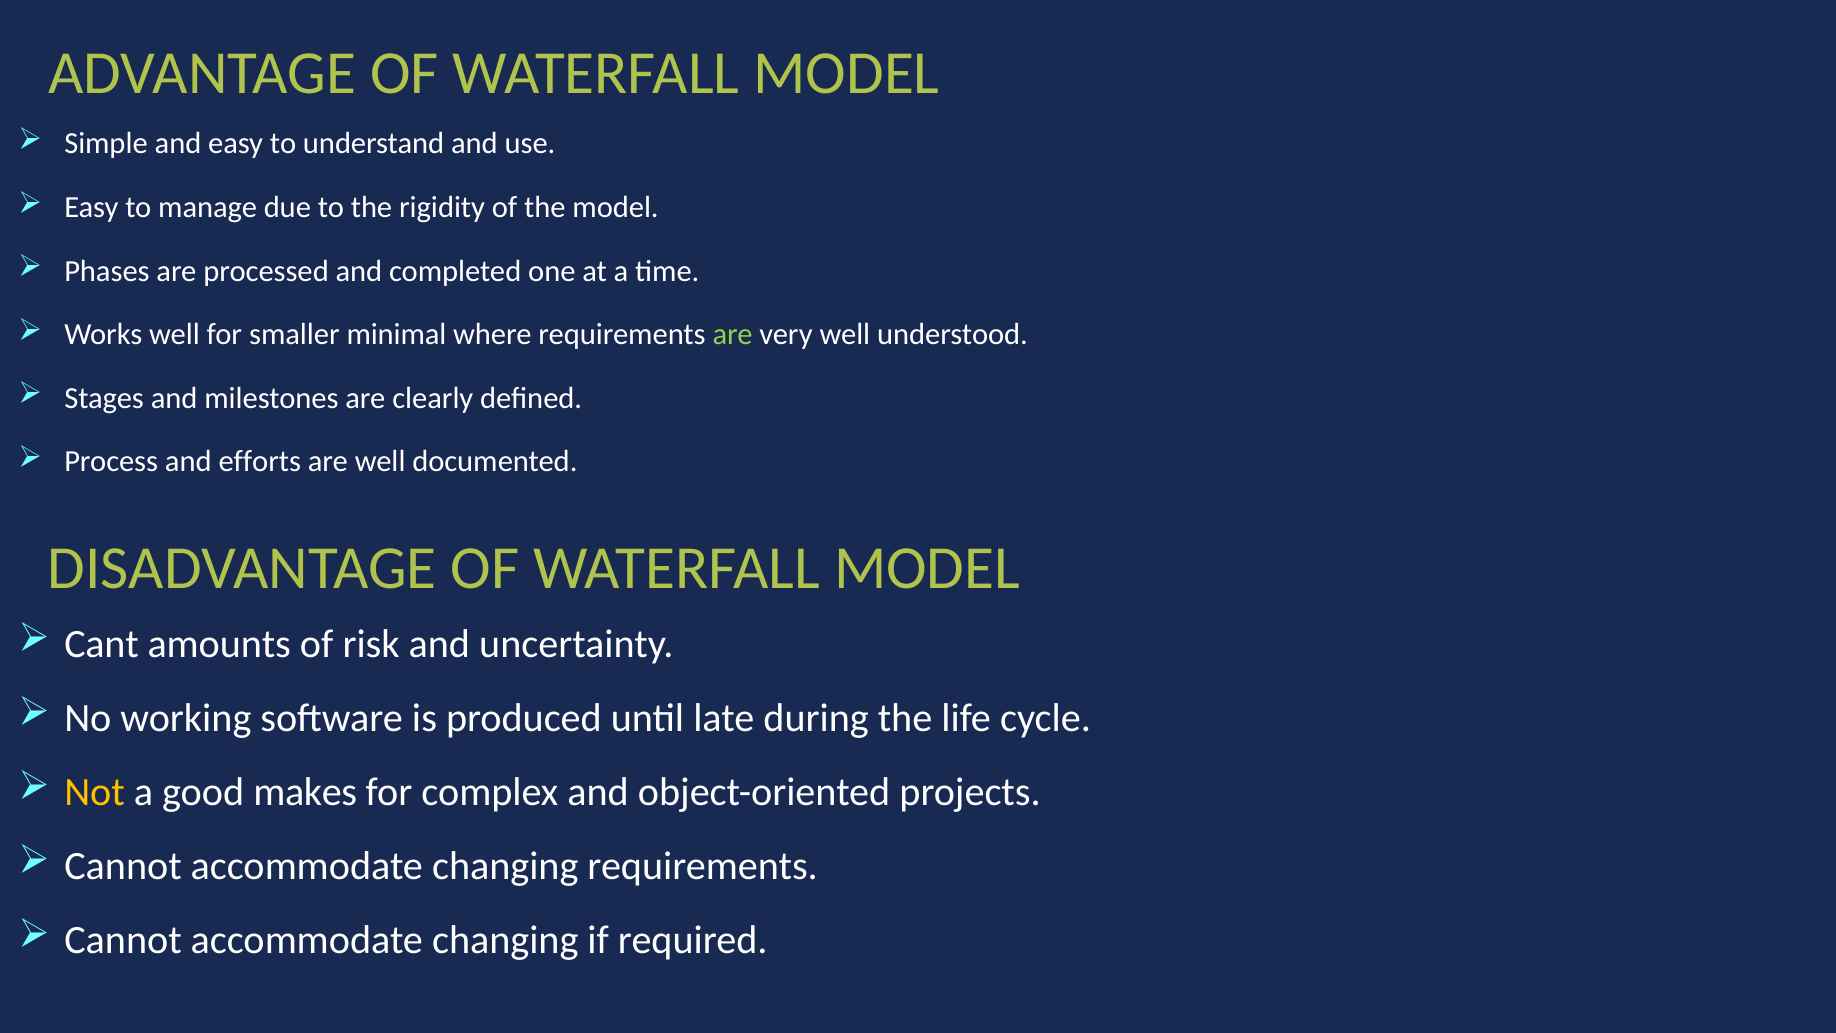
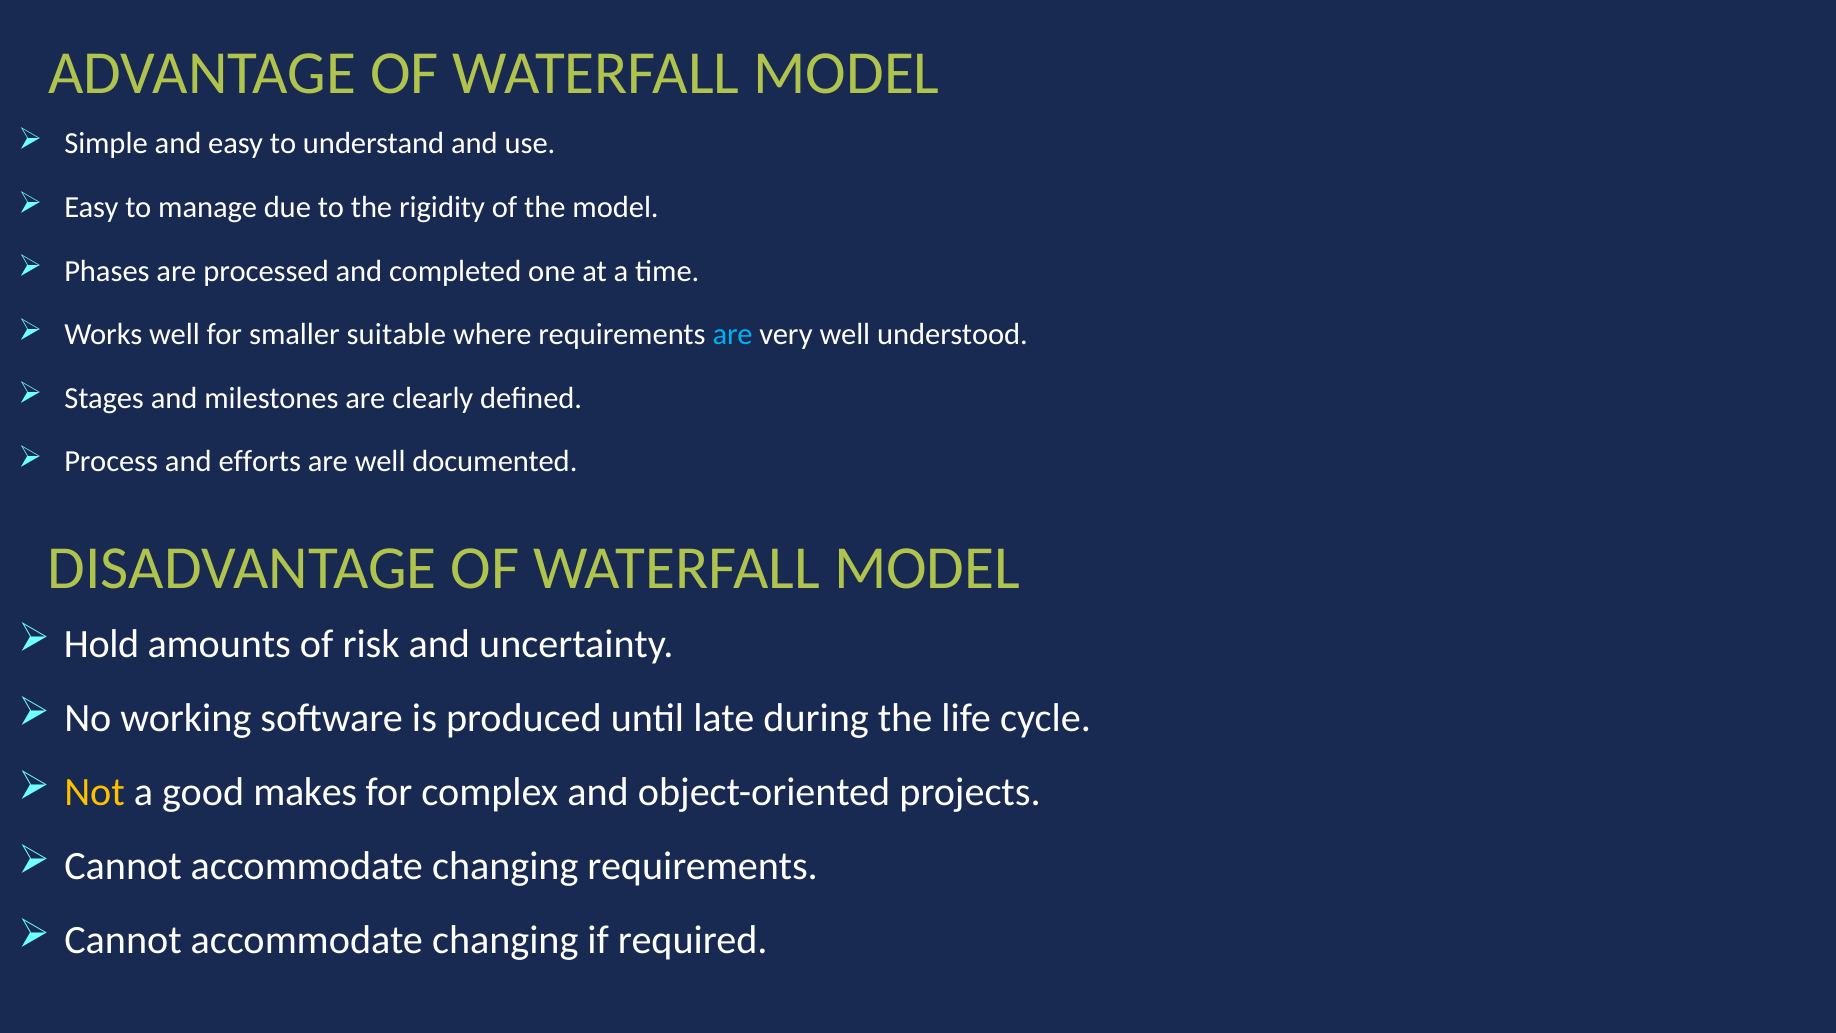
minimal: minimal -> suitable
are at (733, 335) colour: light green -> light blue
Cant: Cant -> Hold
